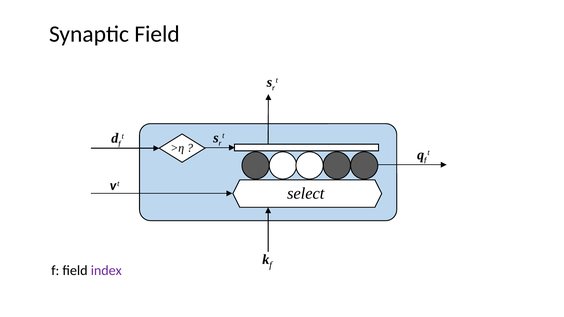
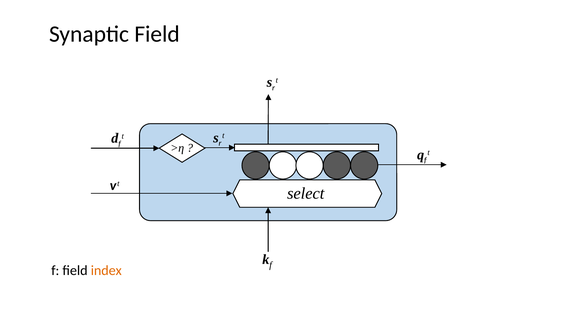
index colour: purple -> orange
